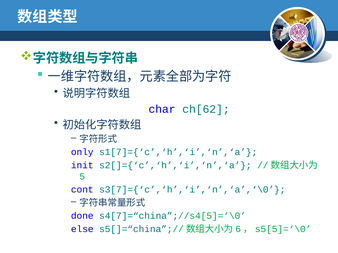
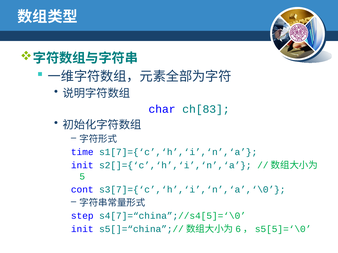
ch[62: ch[62 -> ch[83
only: only -> time
done: done -> step
else at (82, 229): else -> init
